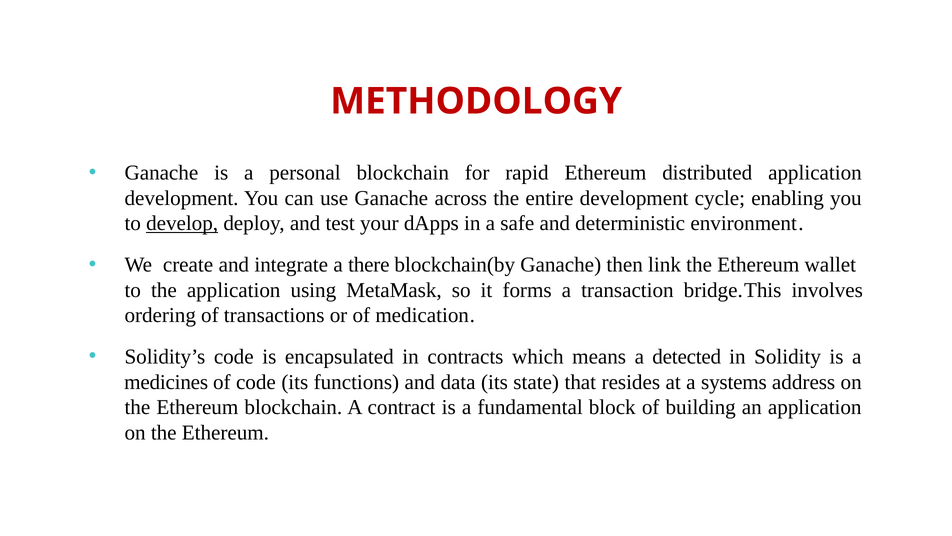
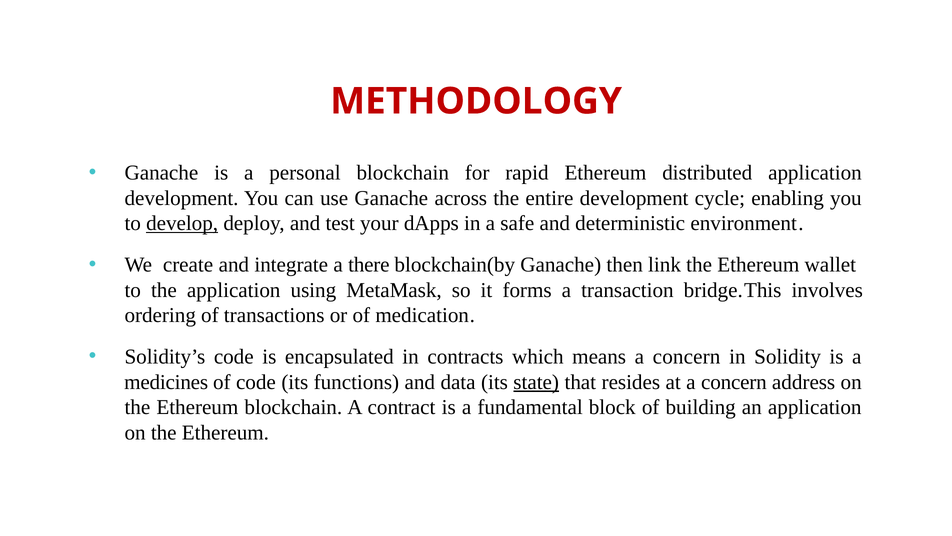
means a detected: detected -> concern
state underline: none -> present
at a systems: systems -> concern
